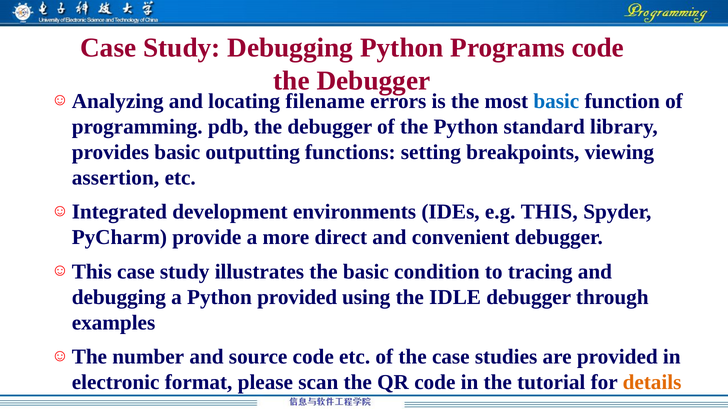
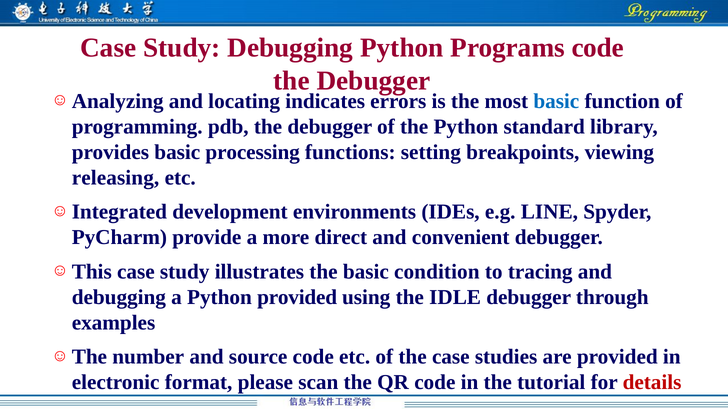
filename: filename -> indicates
outputting: outputting -> processing
assertion: assertion -> releasing
THIS: THIS -> LINE
details colour: orange -> red
